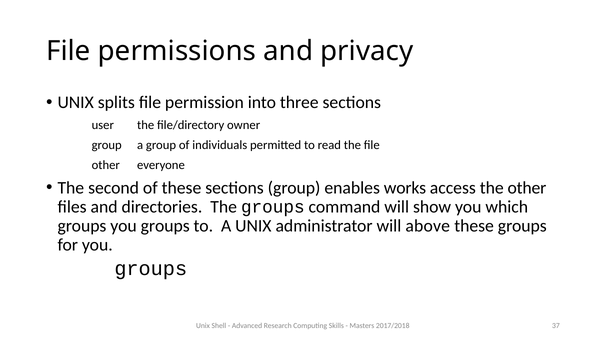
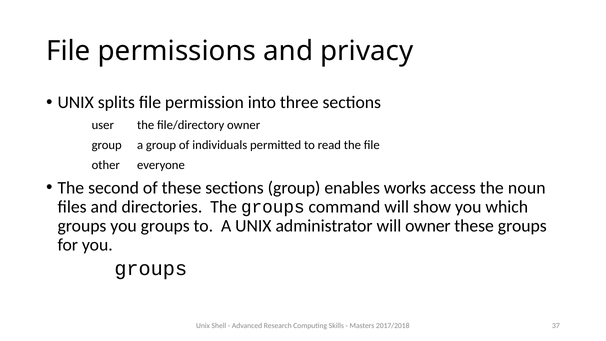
the other: other -> noun
will above: above -> owner
